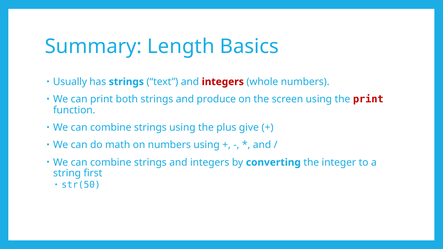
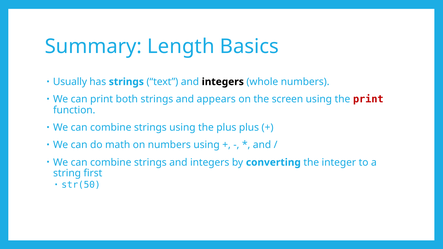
integers at (223, 82) colour: red -> black
produce: produce -> appears
plus give: give -> plus
